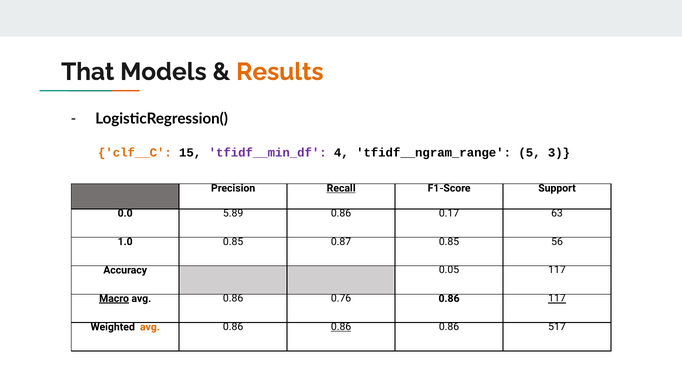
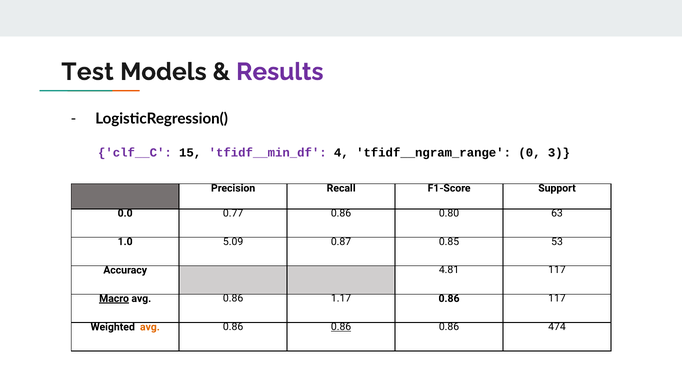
That: That -> Test
Results colour: orange -> purple
clf__C colour: orange -> purple
5: 5 -> 0
Recall underline: present -> none
5.89: 5.89 -> 0.77
0.17: 0.17 -> 0.80
1.0 0.85: 0.85 -> 5.09
56: 56 -> 53
0.05: 0.05 -> 4.81
0.76: 0.76 -> 1.17
117 at (557, 298) underline: present -> none
517: 517 -> 474
